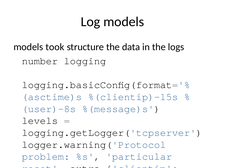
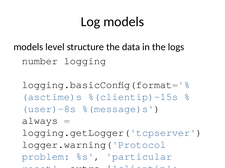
took: took -> level
levels: levels -> always
